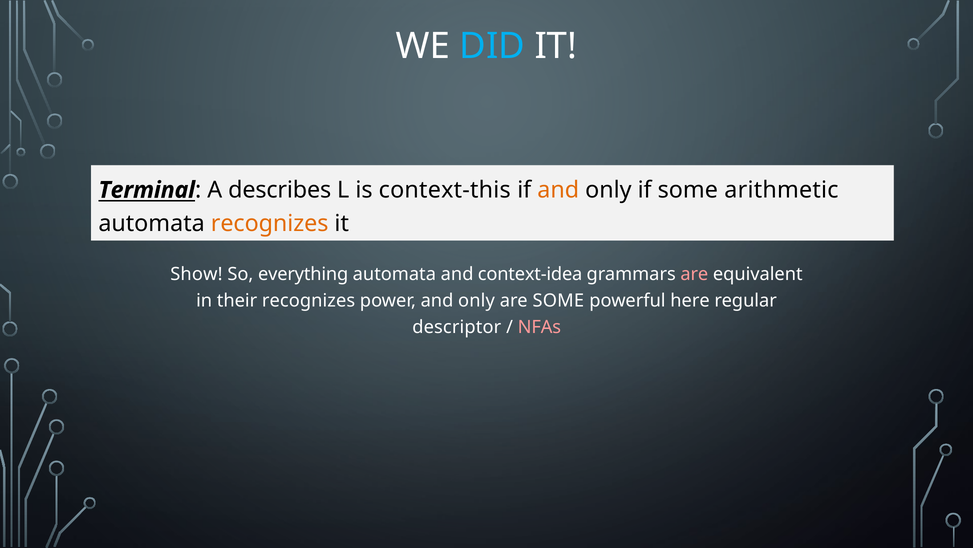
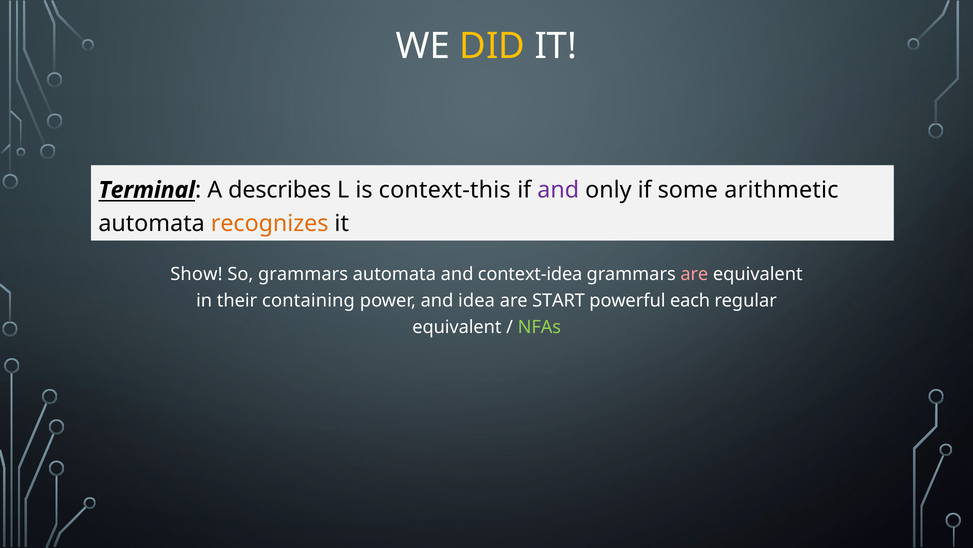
DID colour: light blue -> yellow
and at (558, 190) colour: orange -> purple
So everything: everything -> grammars
their recognizes: recognizes -> containing
power and only: only -> idea
are SOME: SOME -> START
here: here -> each
descriptor at (457, 327): descriptor -> equivalent
NFAs colour: pink -> light green
